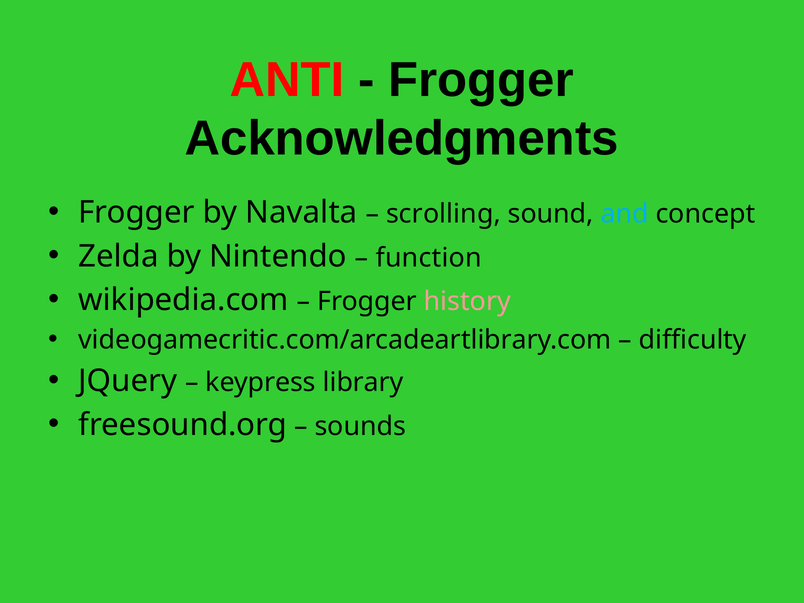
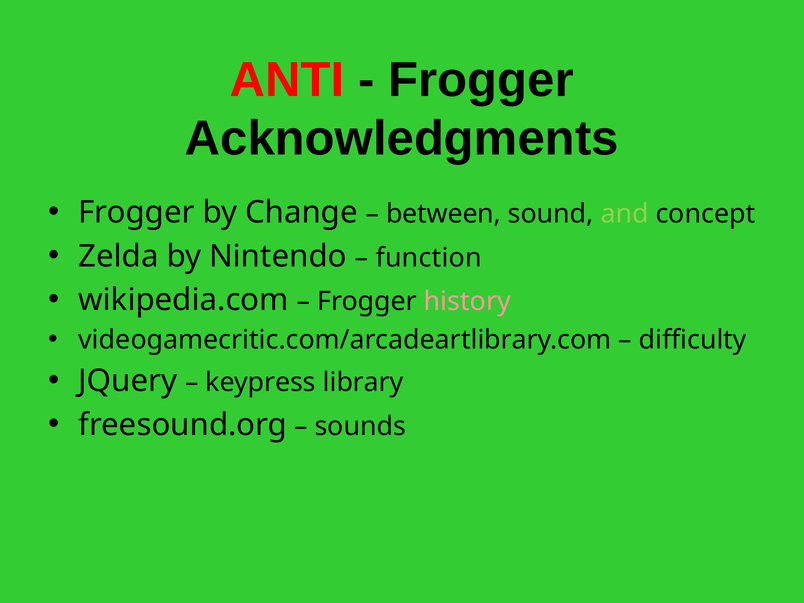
Navalta: Navalta -> Change
scrolling: scrolling -> between
and colour: light blue -> light green
